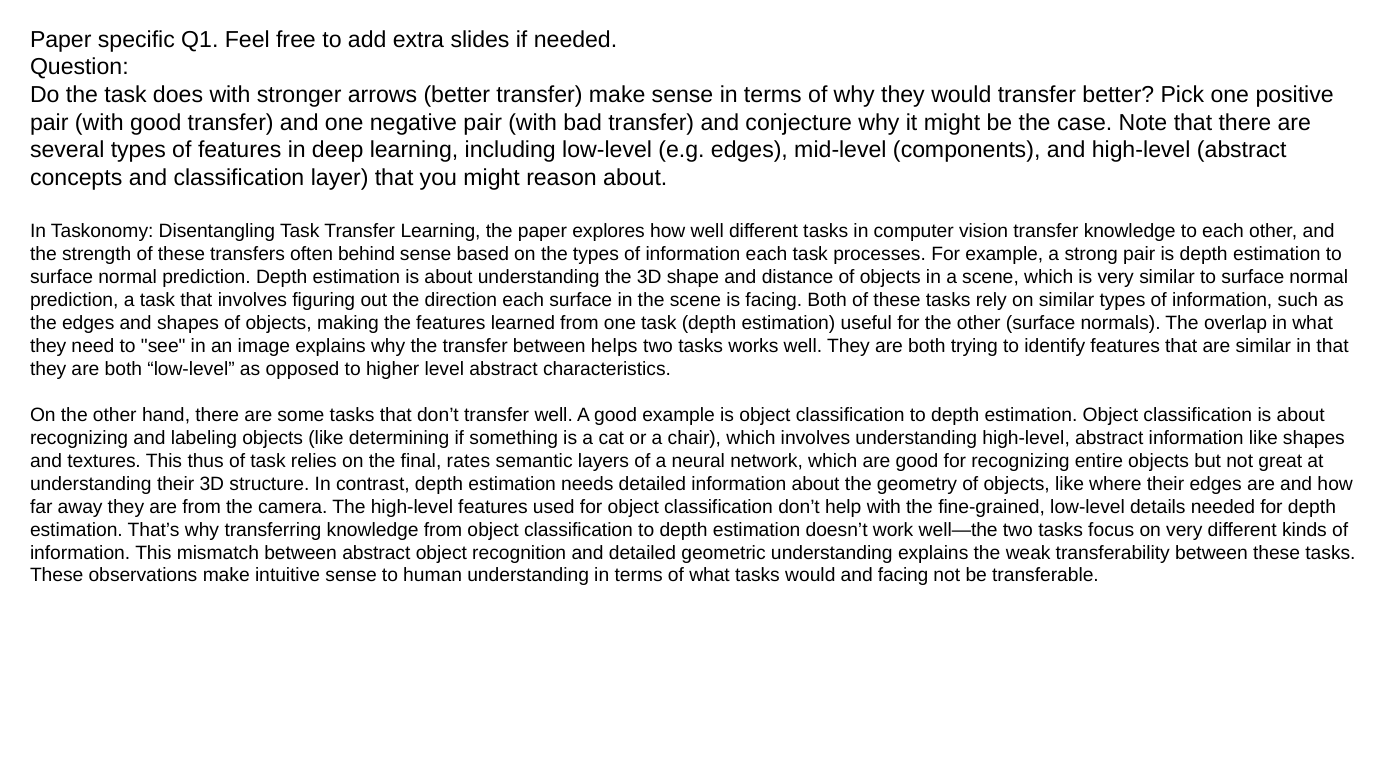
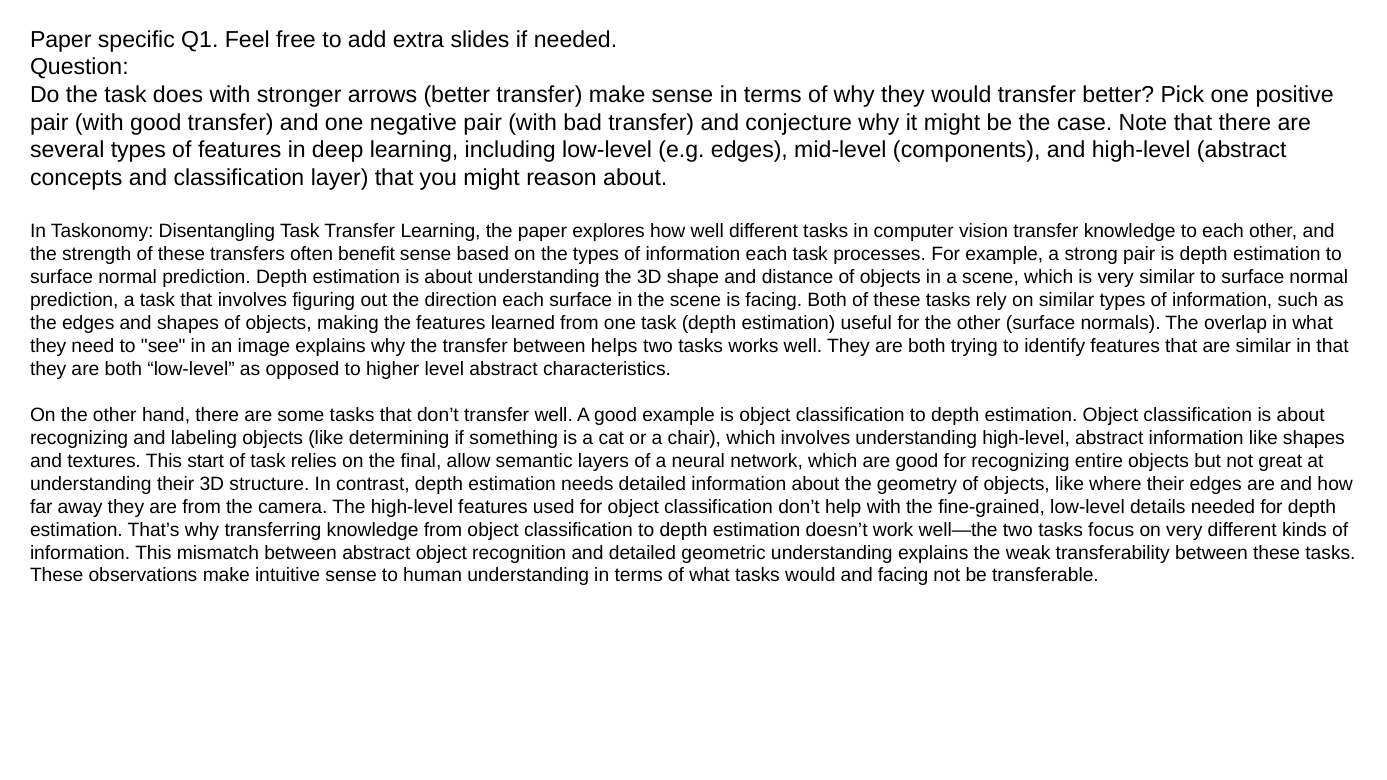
behind: behind -> benefit
thus: thus -> start
rates: rates -> allow
